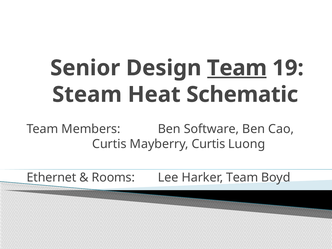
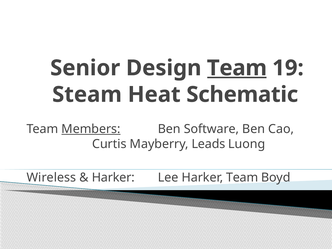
Members underline: none -> present
Mayberry Curtis: Curtis -> Leads
Ethernet: Ethernet -> Wireless
Rooms at (113, 177): Rooms -> Harker
